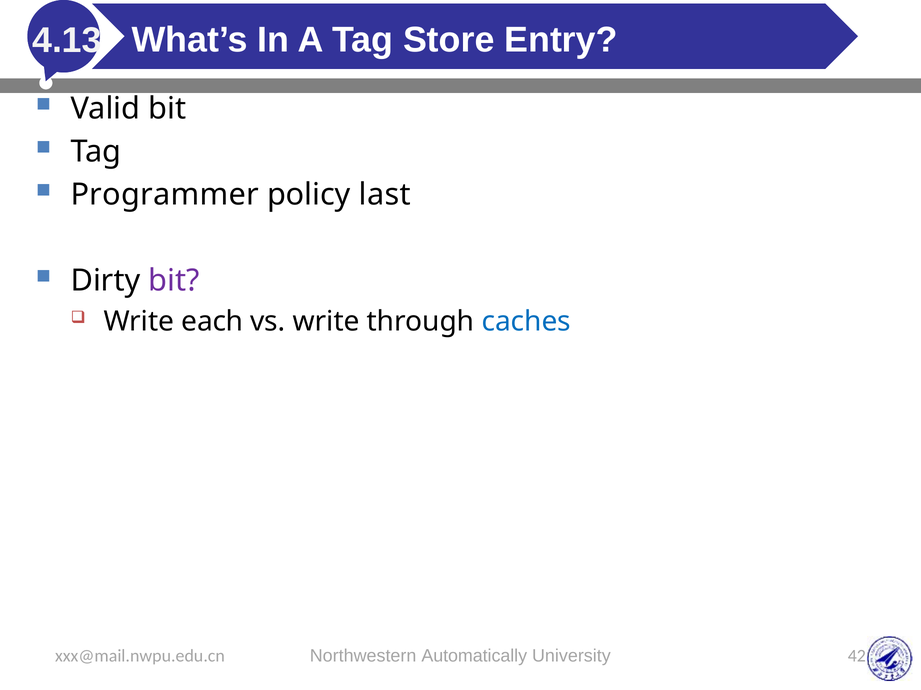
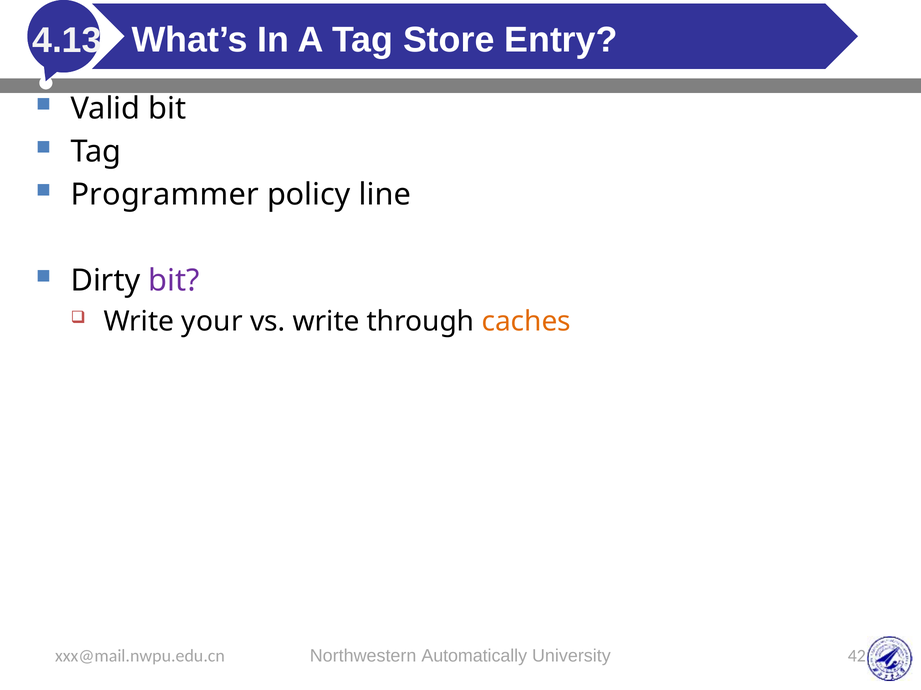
last: last -> line
each: each -> your
caches colour: blue -> orange
